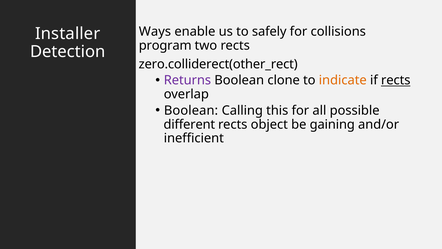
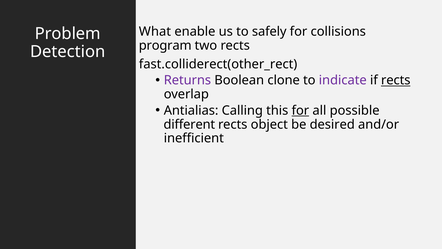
Ways: Ways -> What
Installer: Installer -> Problem
zero.colliderect(other_rect: zero.colliderect(other_rect -> fast.colliderect(other_rect
indicate colour: orange -> purple
Boolean at (191, 110): Boolean -> Antialias
for at (300, 110) underline: none -> present
gaining: gaining -> desired
